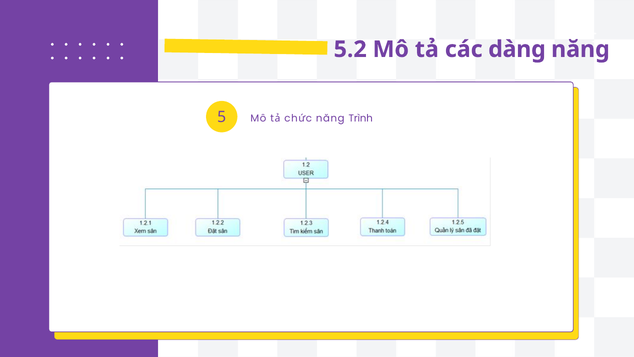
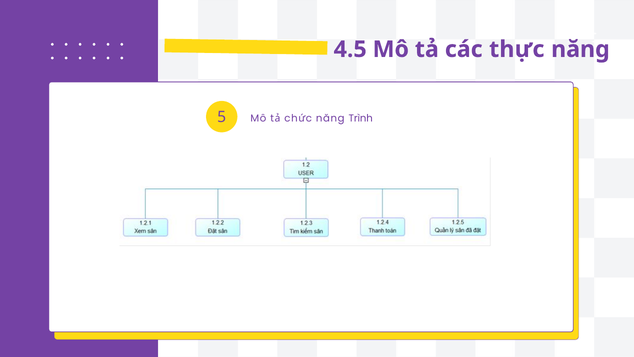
5.2: 5.2 -> 4.5
dàng: dàng -> thực
